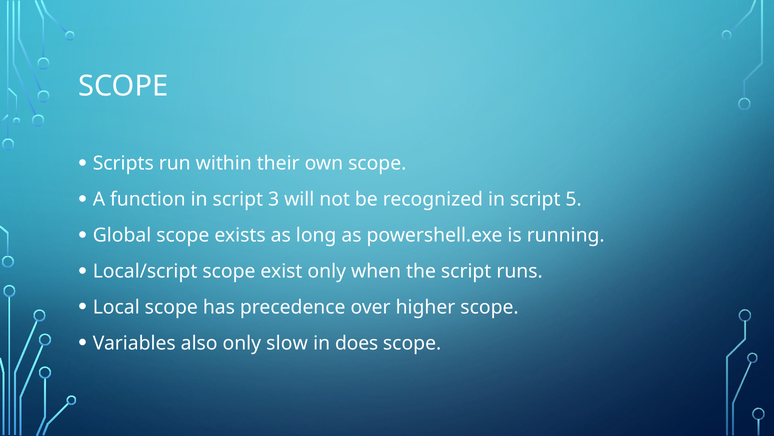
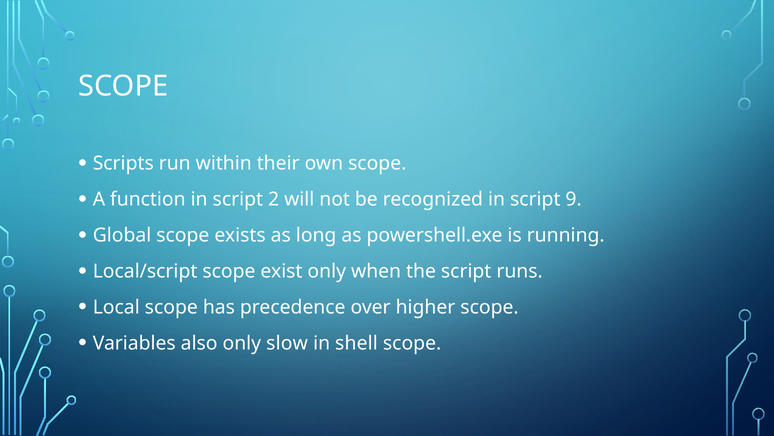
3: 3 -> 2
5: 5 -> 9
does: does -> shell
